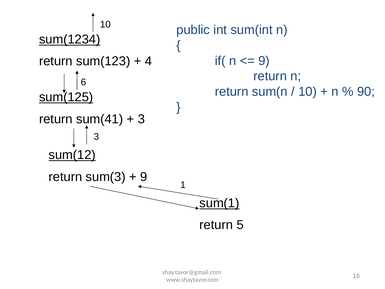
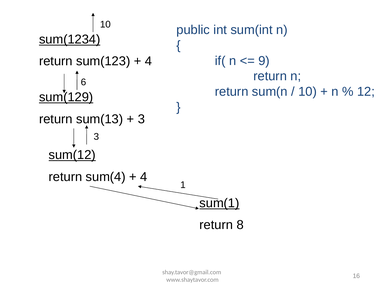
90: 90 -> 12
sum(125: sum(125 -> sum(129
sum(41: sum(41 -> sum(13
sum(3: sum(3 -> sum(4
9 at (144, 177): 9 -> 4
5: 5 -> 8
